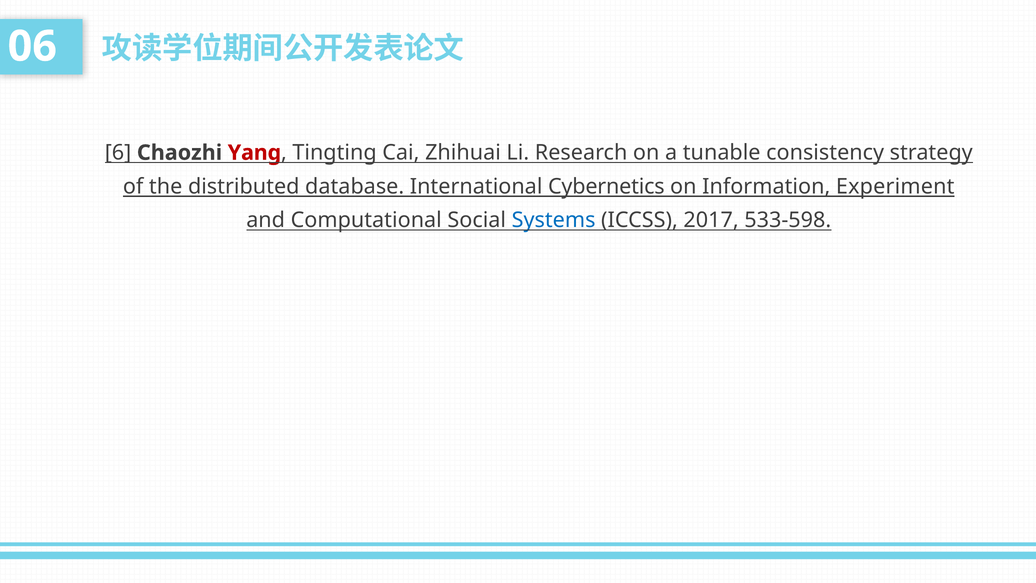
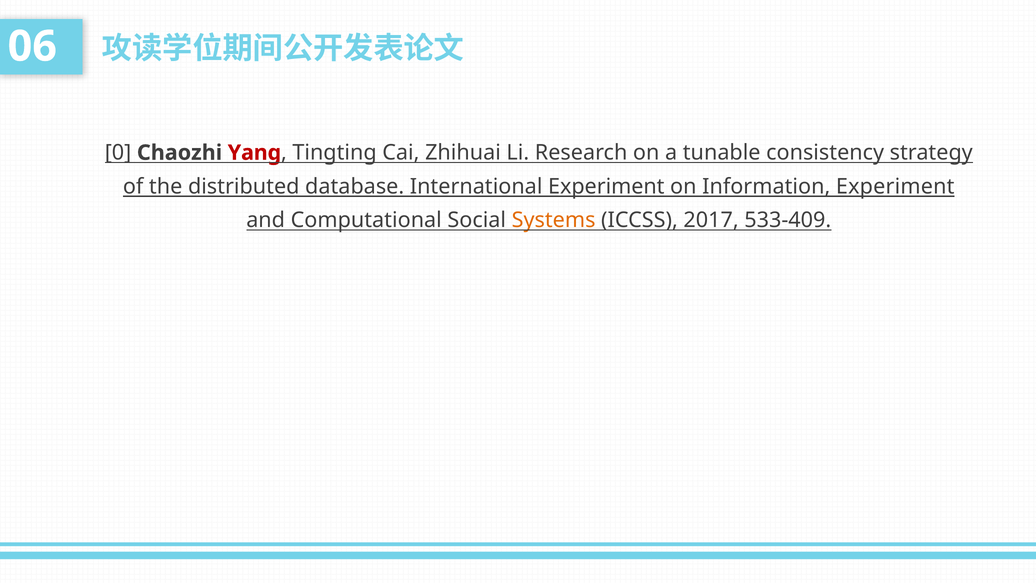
6: 6 -> 0
International Cybernetics: Cybernetics -> Experiment
Systems colour: blue -> orange
533-598: 533-598 -> 533-409
